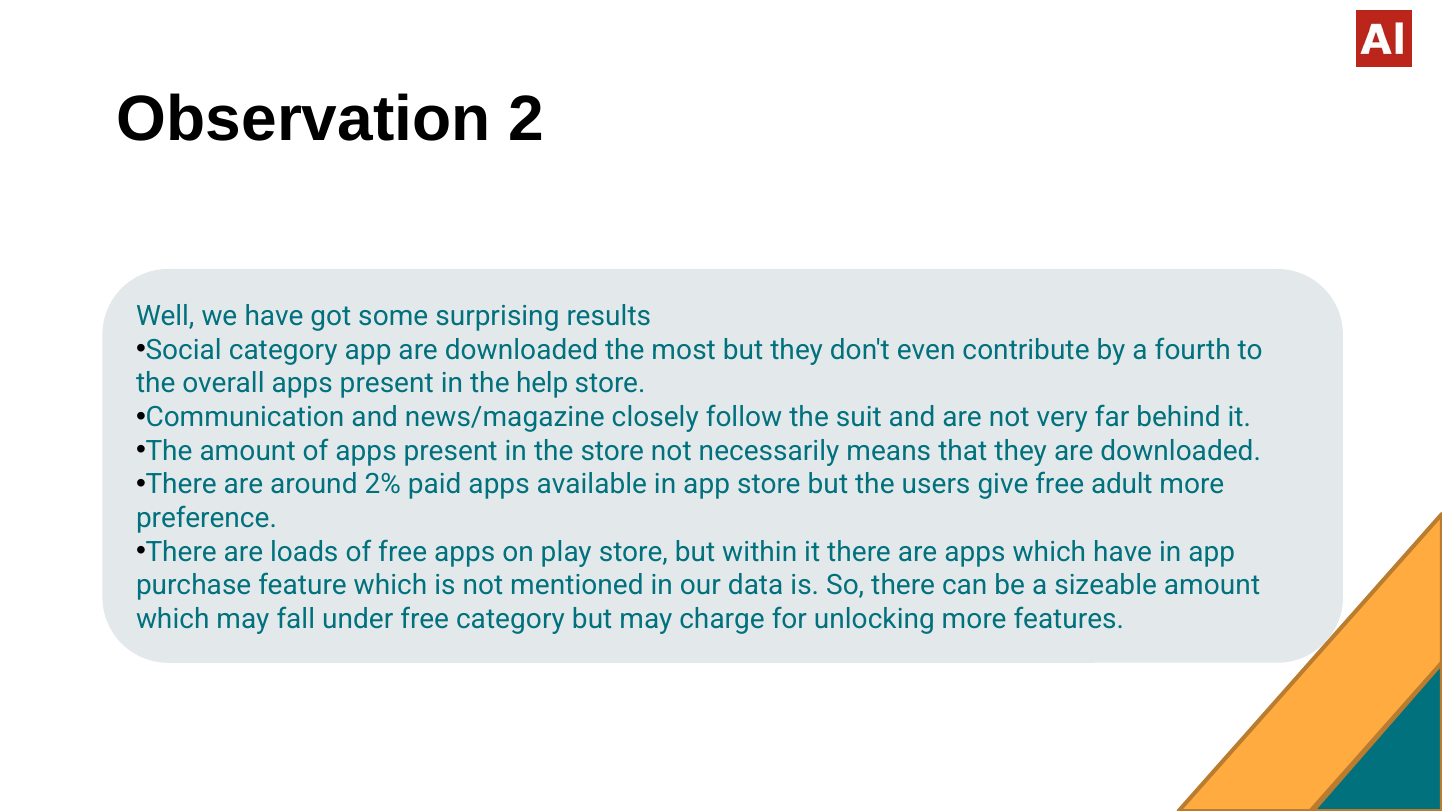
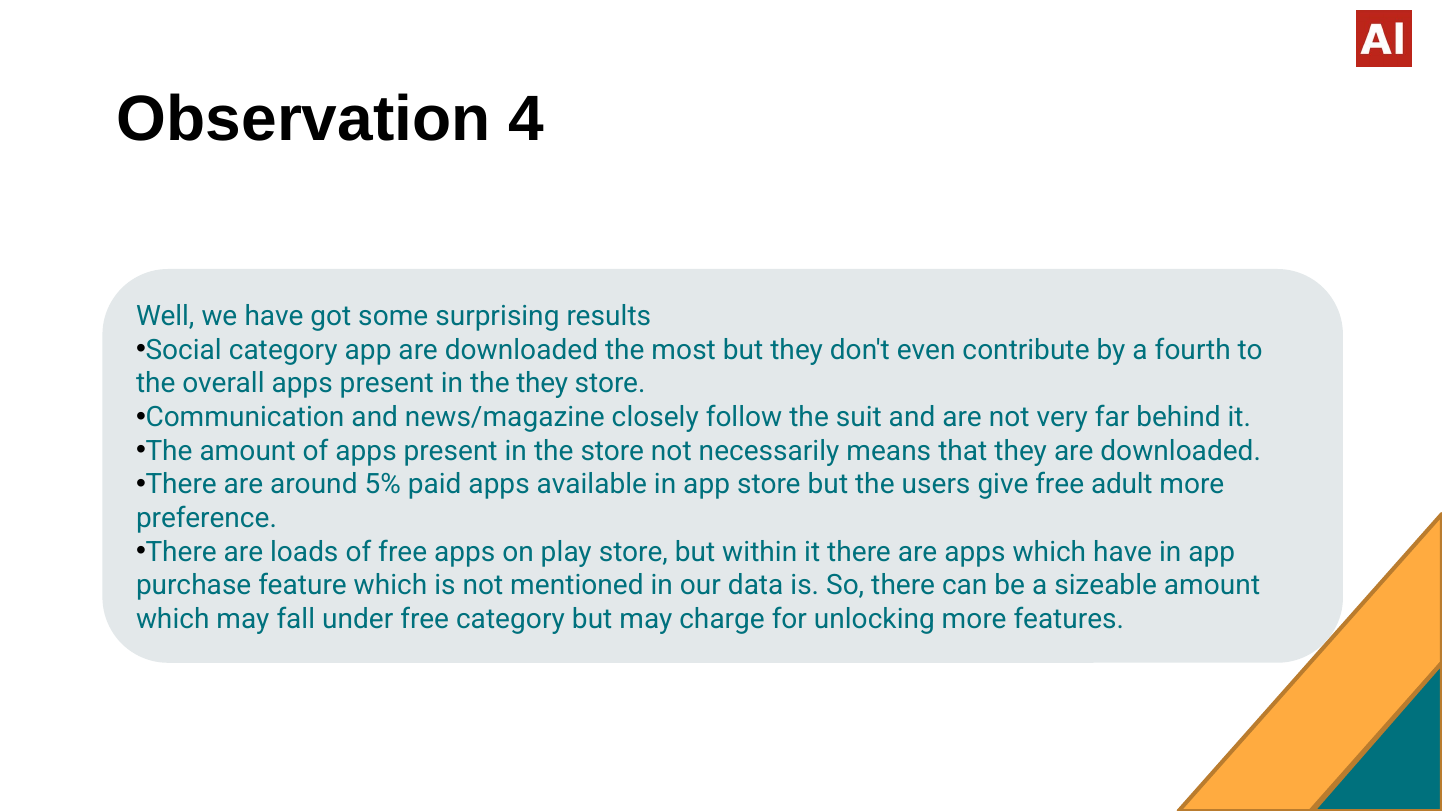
2: 2 -> 4
the help: help -> they
2%: 2% -> 5%
